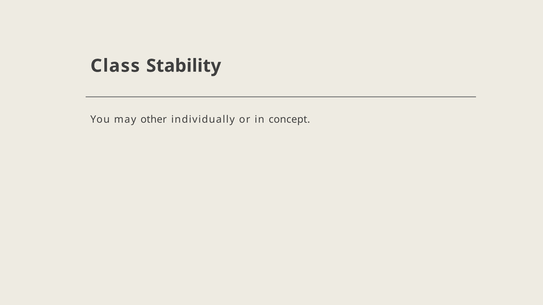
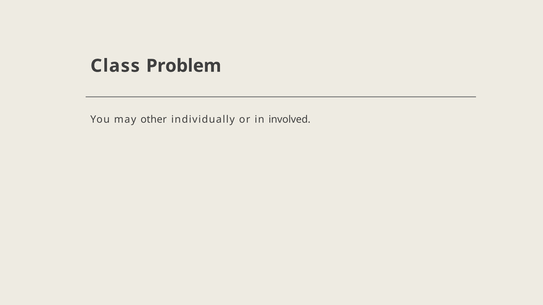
Stability: Stability -> Problem
concept: concept -> involved
